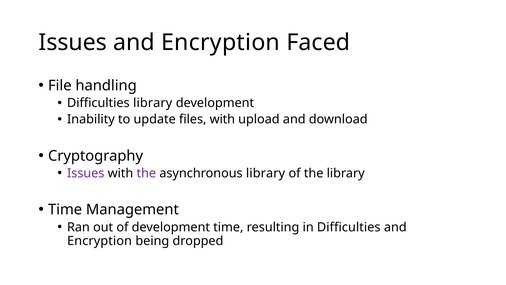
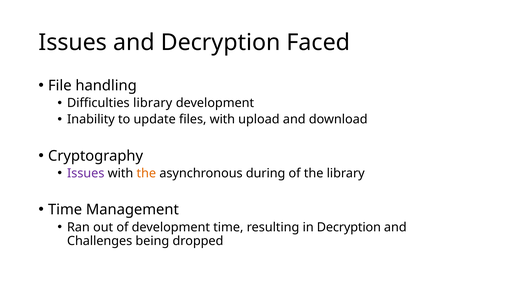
Issues and Encryption: Encryption -> Decryption
the at (146, 173) colour: purple -> orange
asynchronous library: library -> during
in Difficulties: Difficulties -> Decryption
Encryption at (100, 241): Encryption -> Challenges
